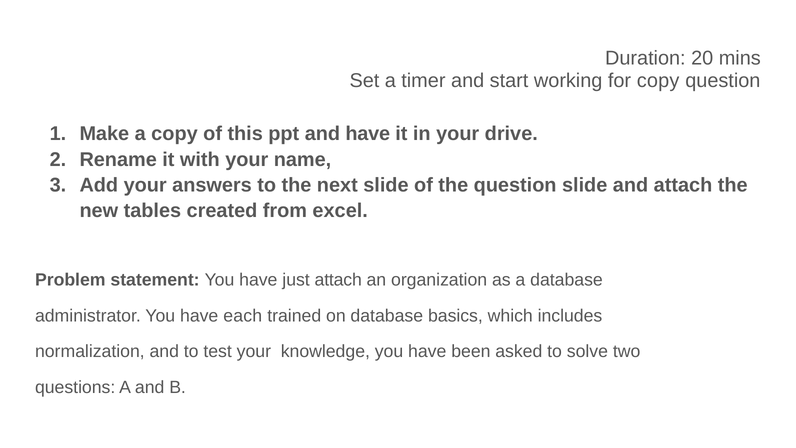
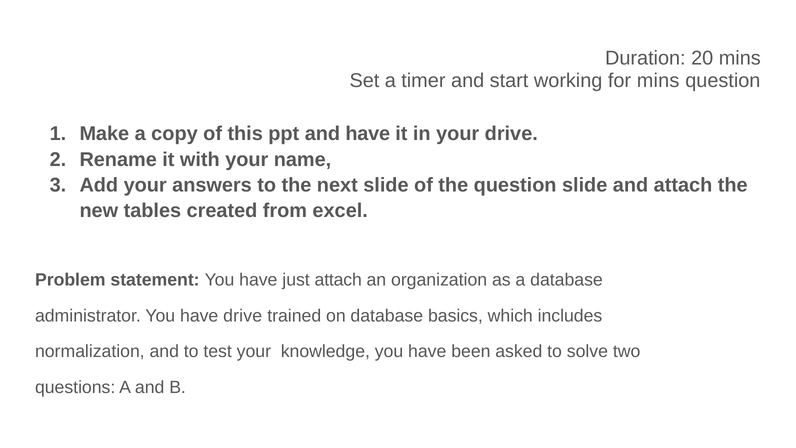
for copy: copy -> mins
have each: each -> drive
